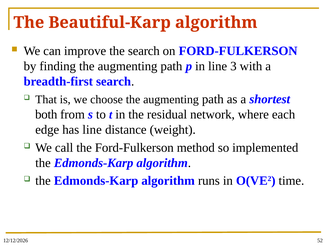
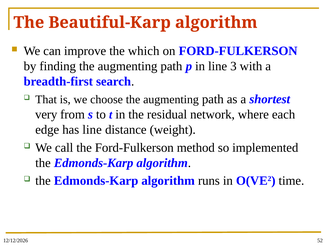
the search: search -> which
both: both -> very
